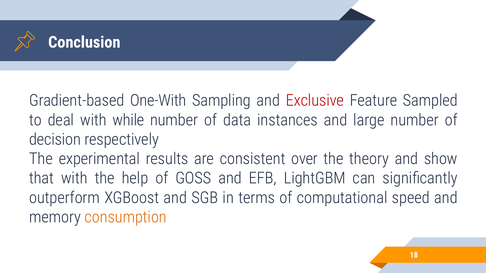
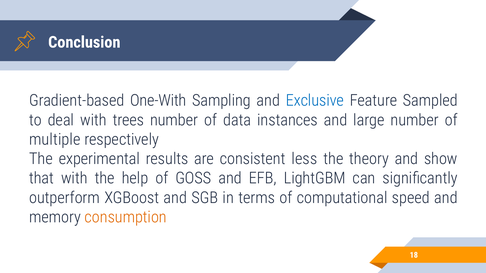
Exclusive colour: red -> blue
while: while -> trees
decision: decision -> multiple
over: over -> less
